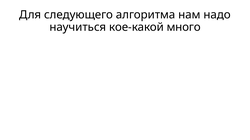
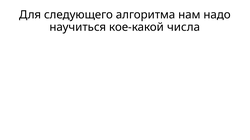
много: много -> числа
